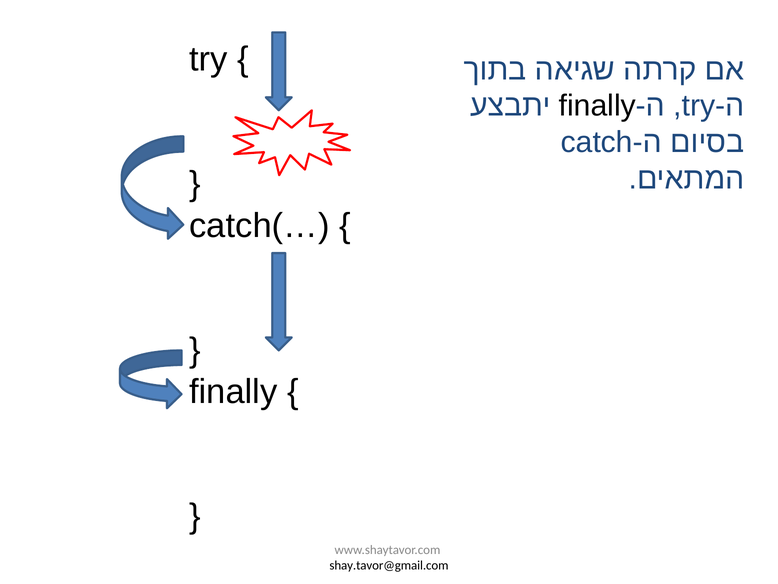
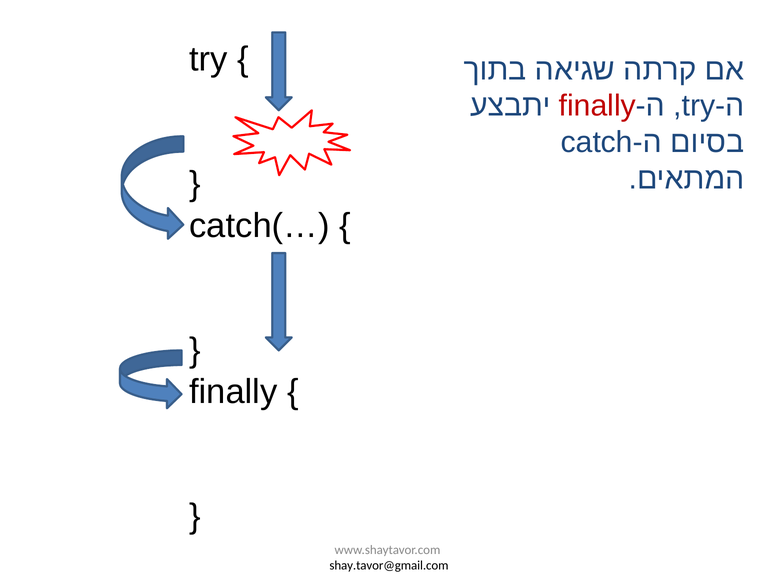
finally at (597, 106) colour: black -> red
